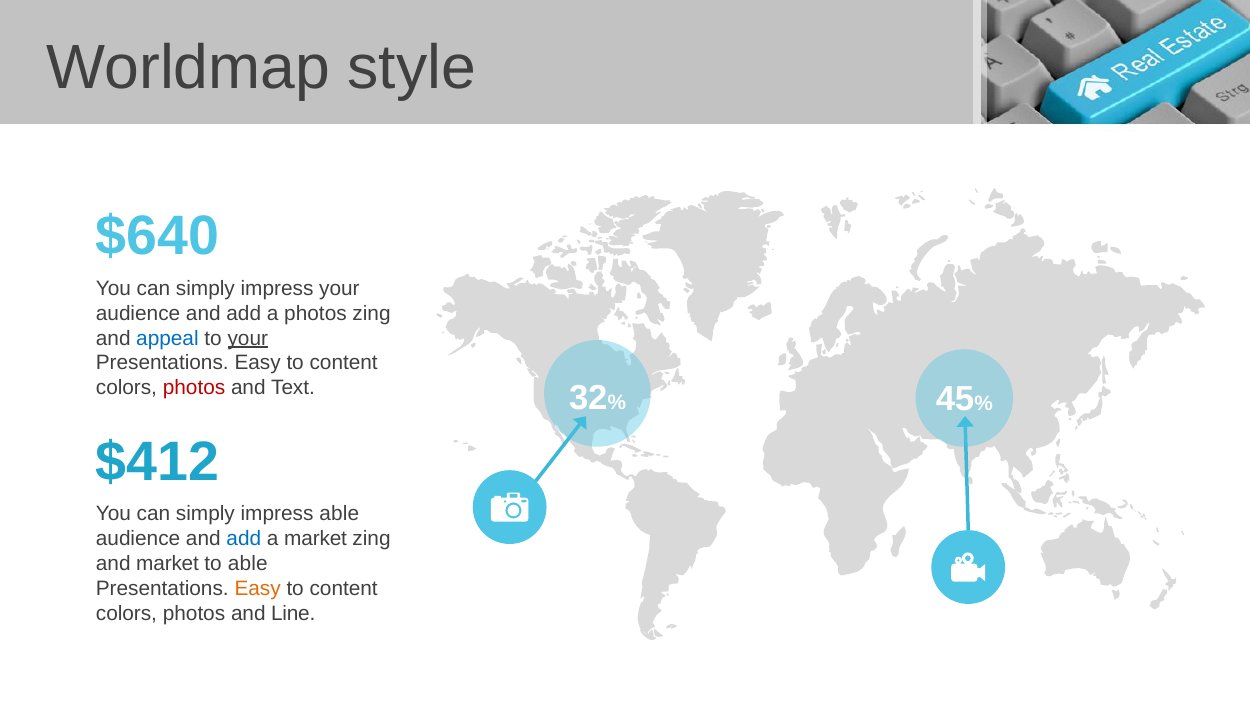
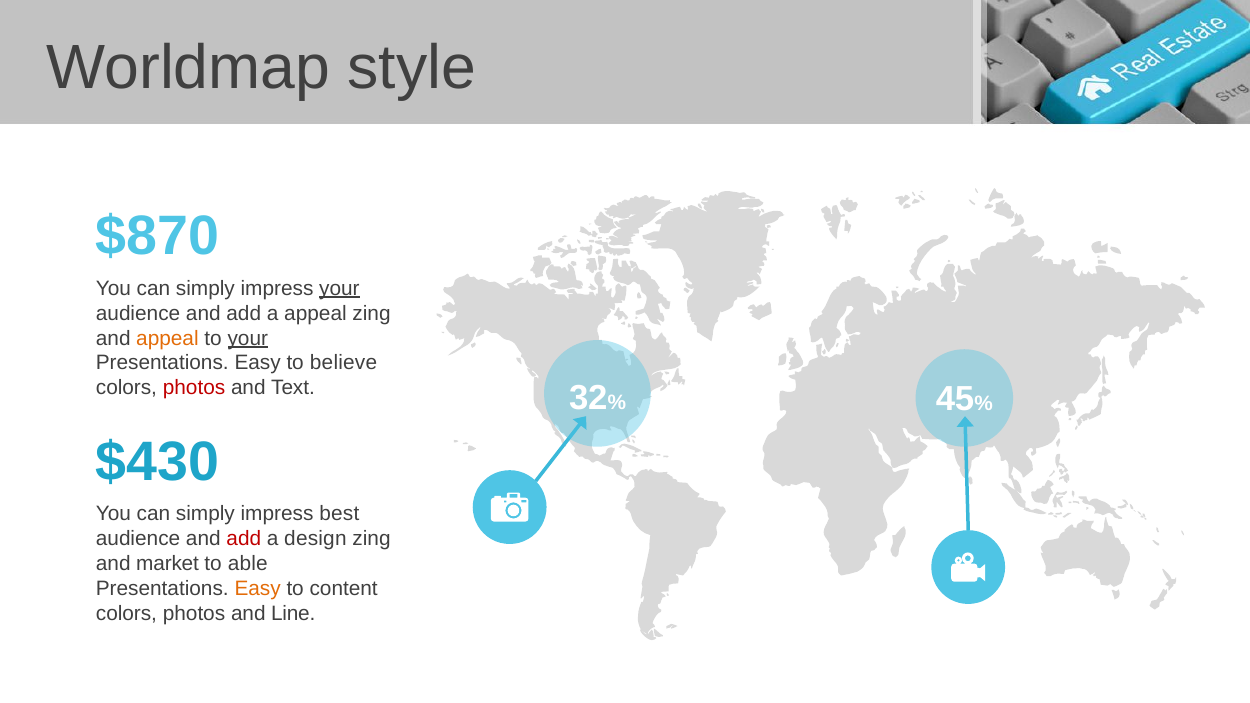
$640: $640 -> $870
your at (339, 288) underline: none -> present
a photos: photos -> appeal
appeal at (167, 338) colour: blue -> orange
content at (344, 363): content -> believe
$412: $412 -> $430
impress able: able -> best
add at (244, 539) colour: blue -> red
a market: market -> design
